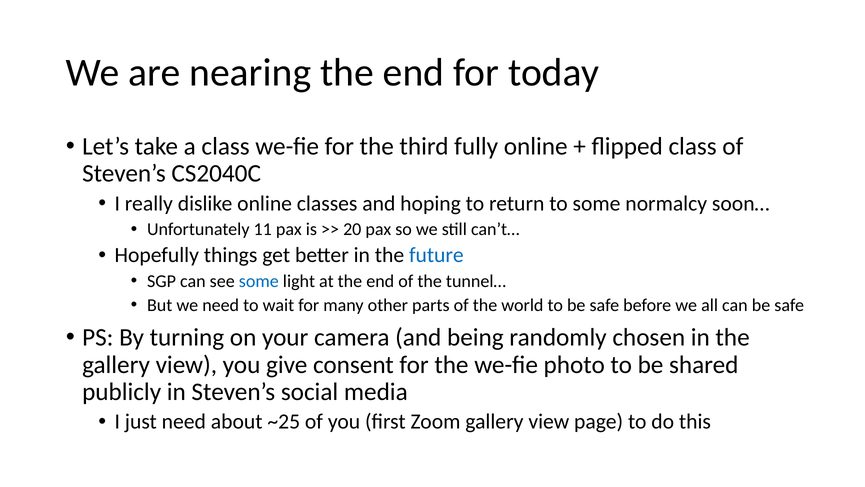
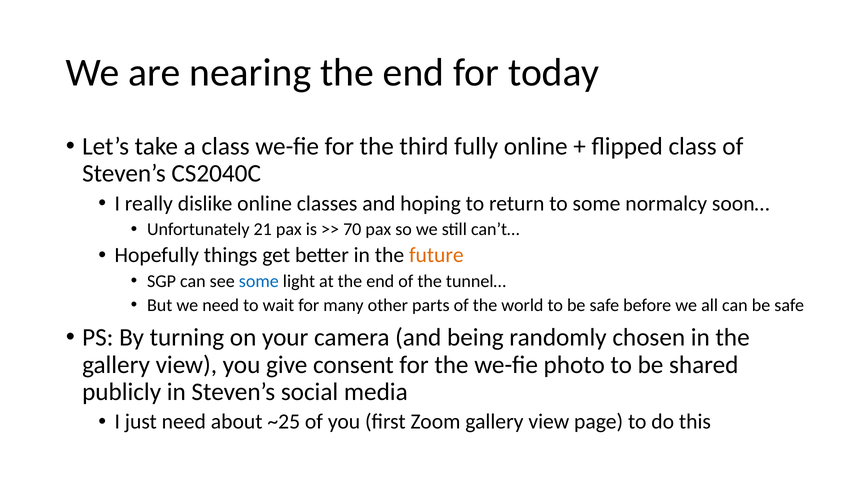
11: 11 -> 21
20: 20 -> 70
future colour: blue -> orange
